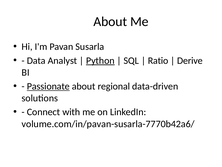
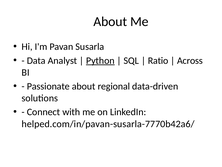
Derive: Derive -> Across
Passionate underline: present -> none
volume.com/in/pavan-susarla-7770b42a6/: volume.com/in/pavan-susarla-7770b42a6/ -> helped.com/in/pavan-susarla-7770b42a6/
